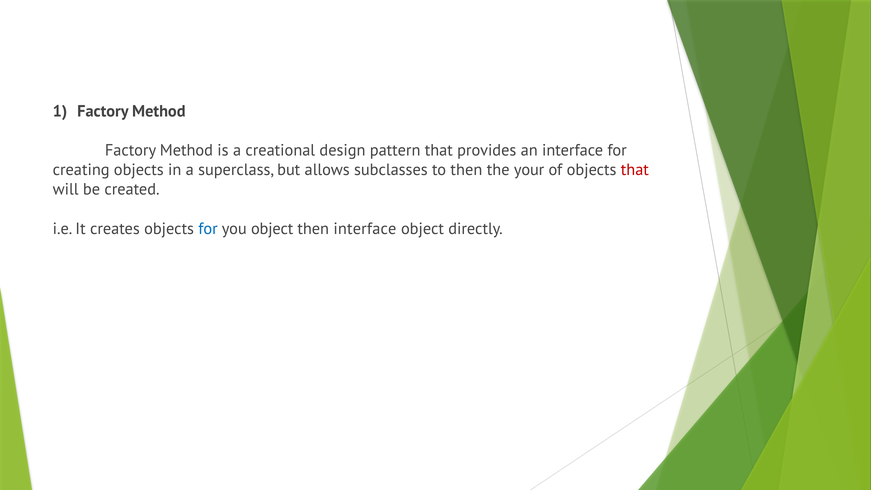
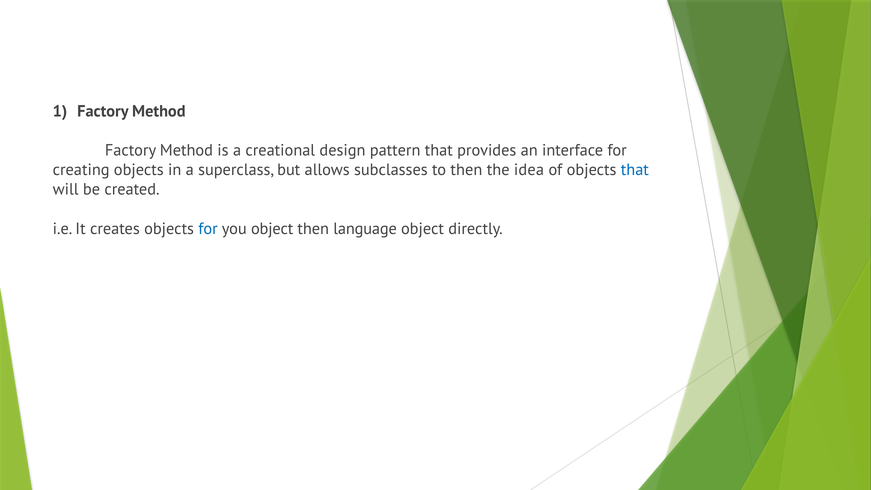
your: your -> idea
that at (635, 170) colour: red -> blue
then interface: interface -> language
